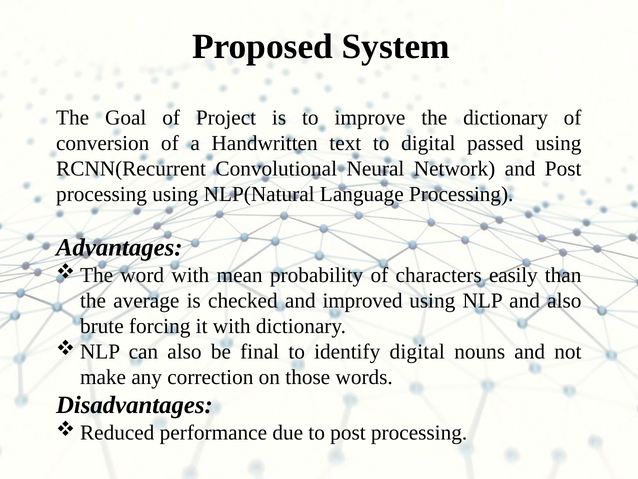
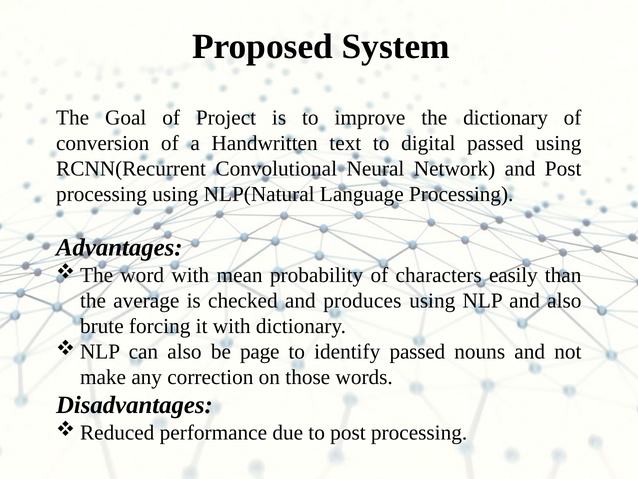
improved: improved -> produces
final: final -> page
identify digital: digital -> passed
